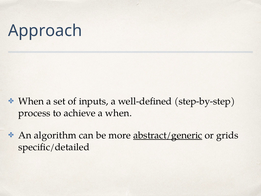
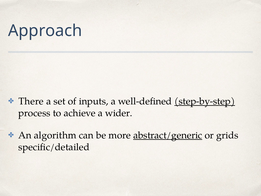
When at (31, 101): When -> There
step-by-step underline: none -> present
a when: when -> wider
